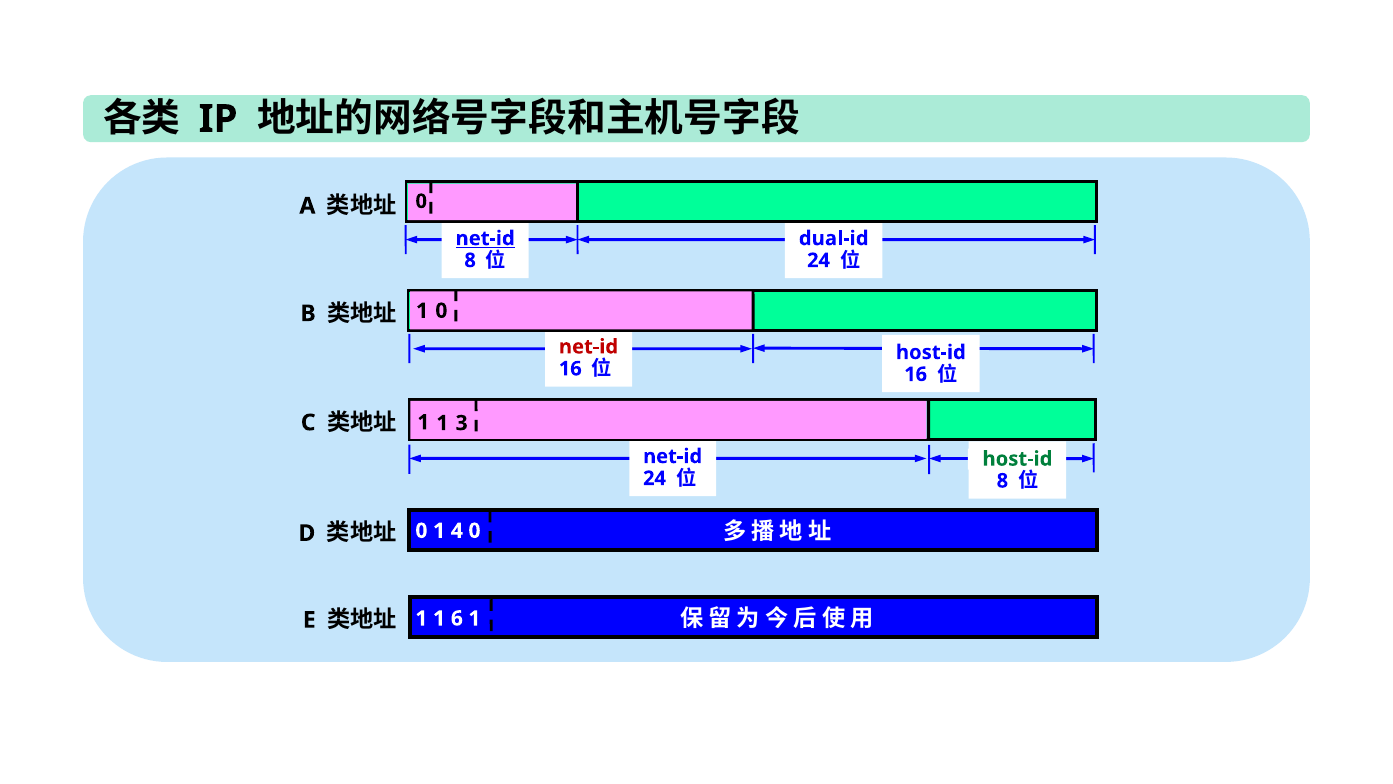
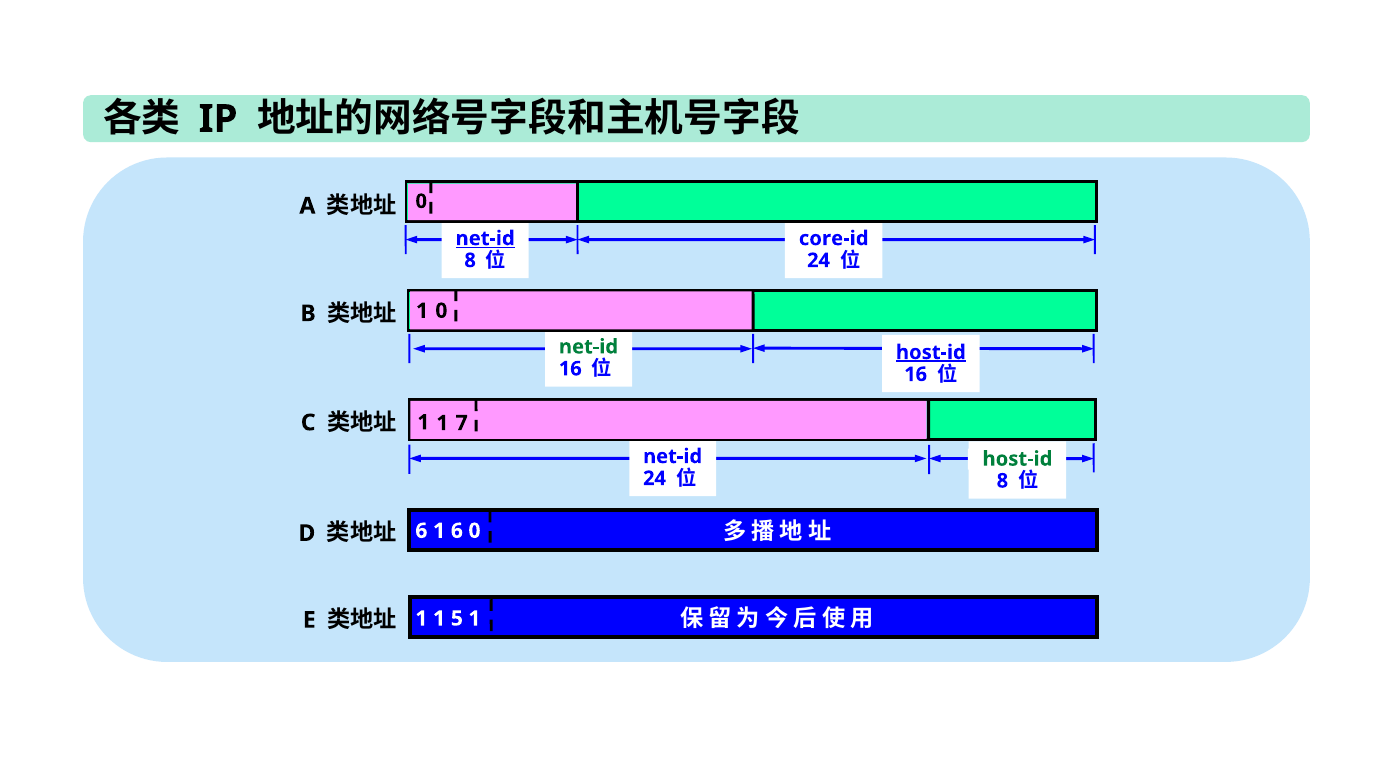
dual-id: dual-id -> core-id
net-id at (588, 347) colour: red -> green
host-id at (931, 352) underline: none -> present
3: 3 -> 7
0 at (421, 531): 0 -> 6
1 4: 4 -> 6
6: 6 -> 5
